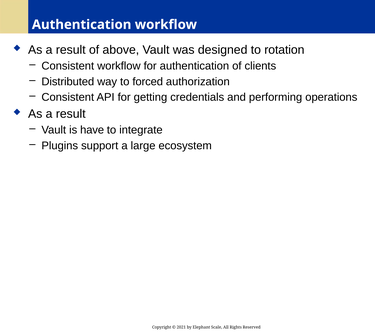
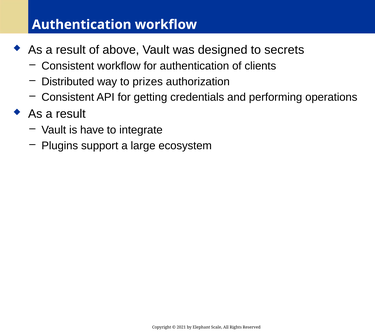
rotation: rotation -> secrets
forced: forced -> prizes
